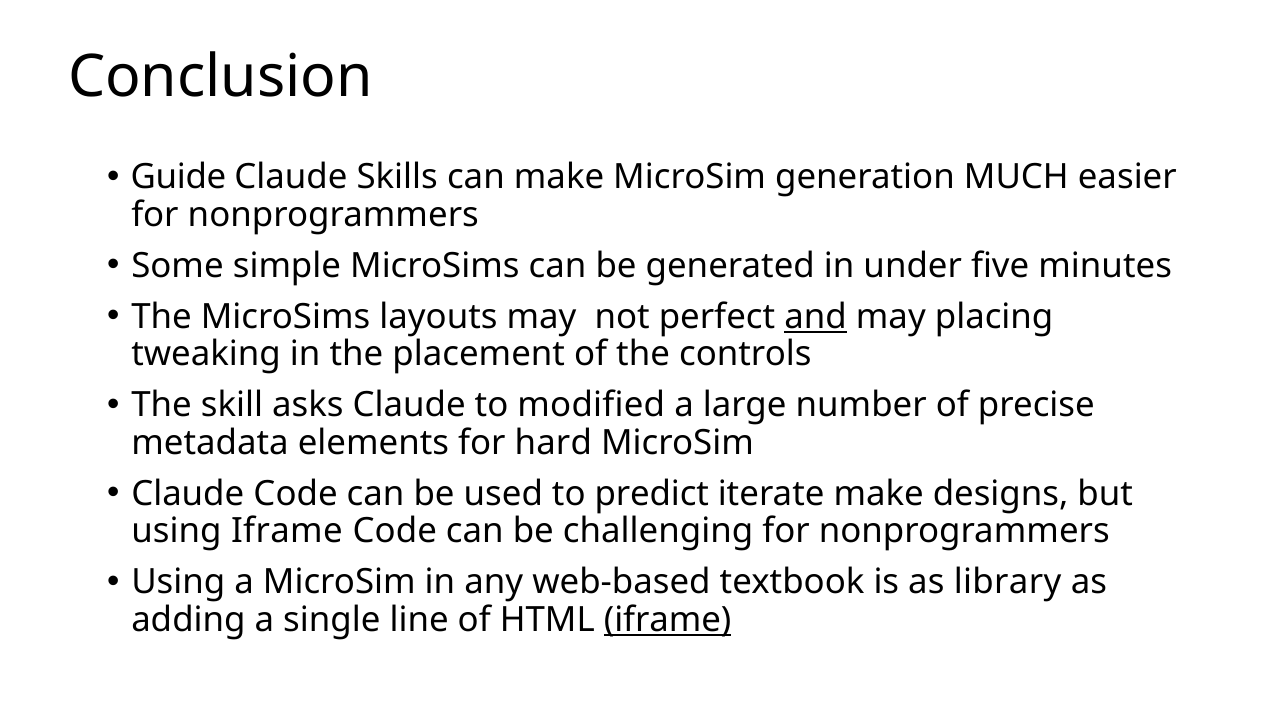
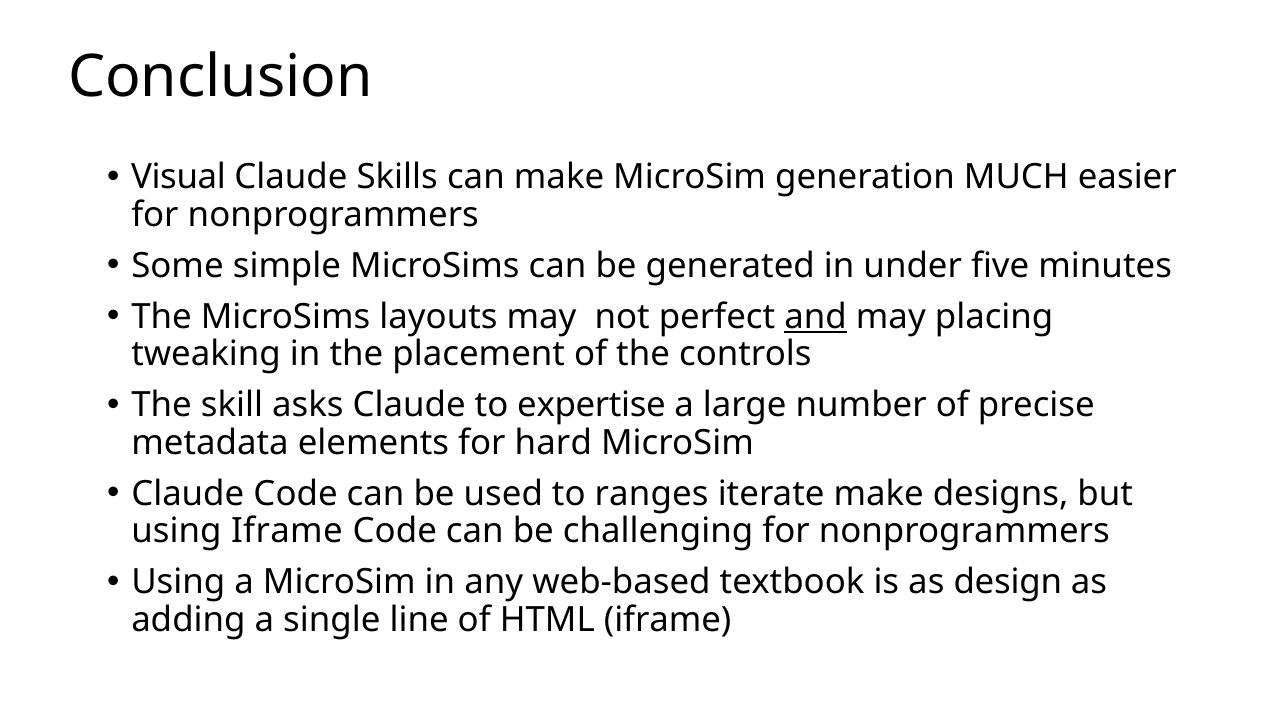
Guide: Guide -> Visual
modified: modified -> expertise
predict: predict -> ranges
library: library -> design
iframe at (668, 620) underline: present -> none
